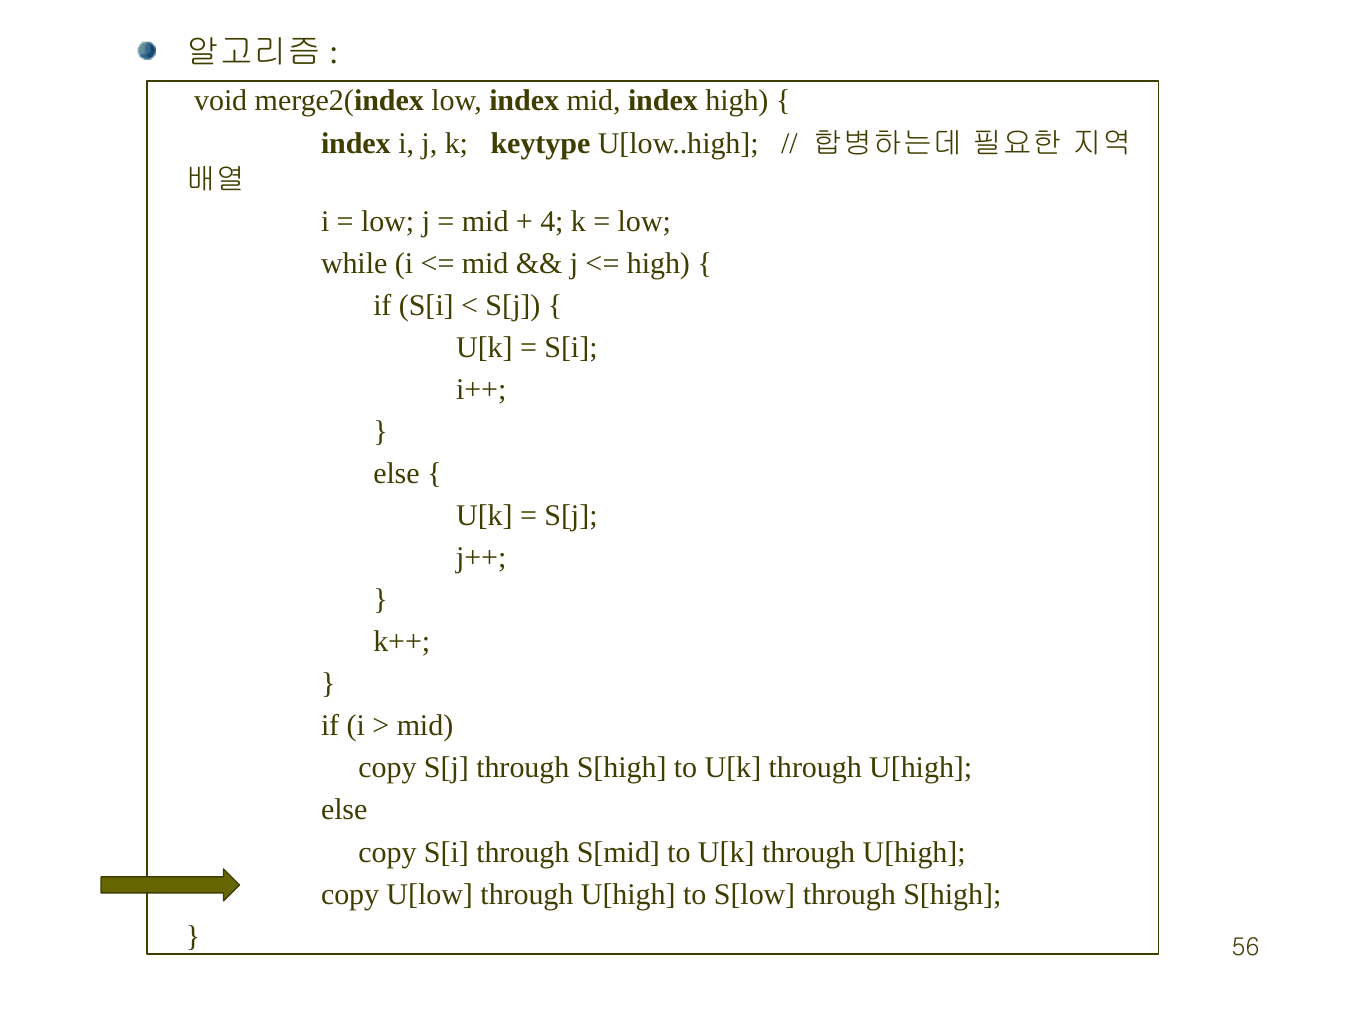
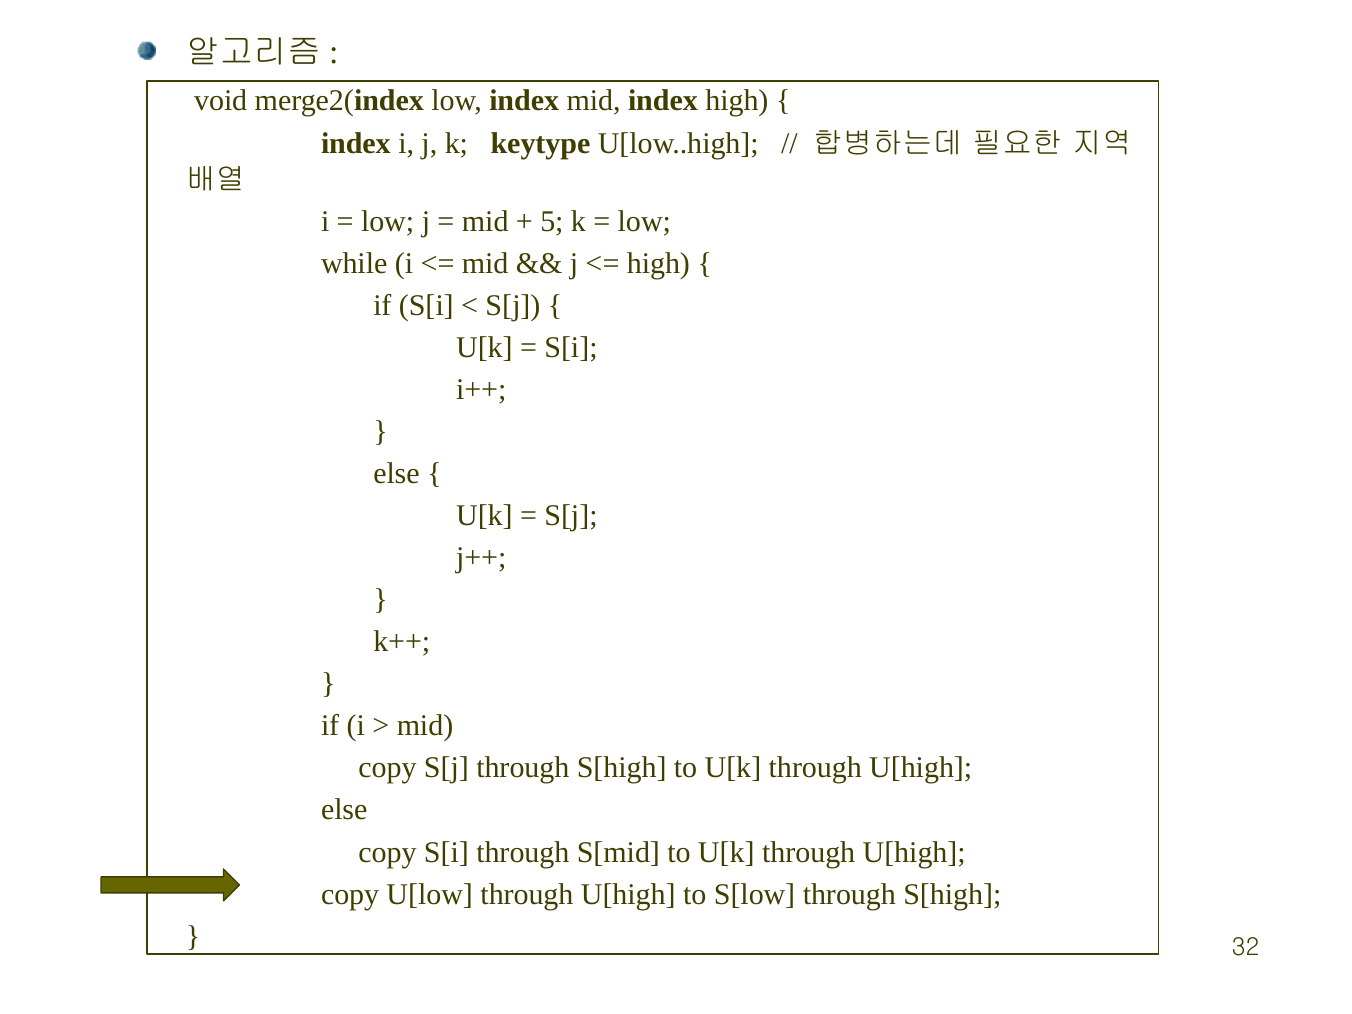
4: 4 -> 5
56: 56 -> 32
